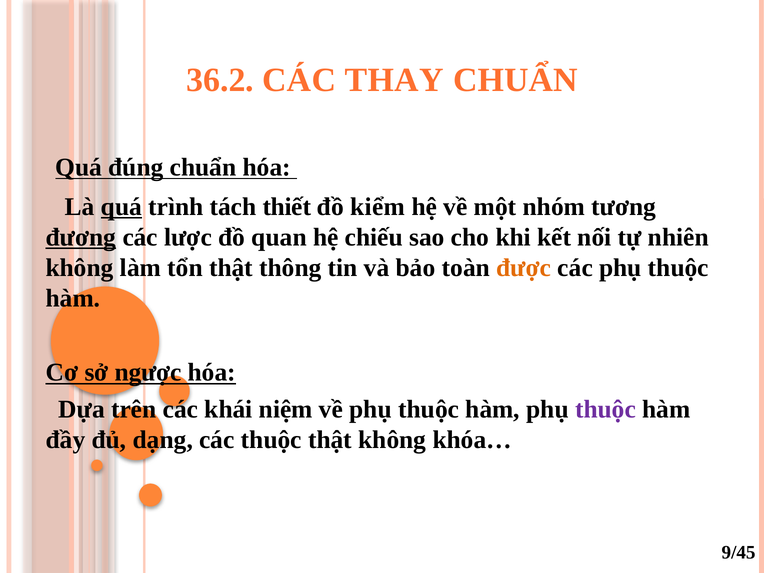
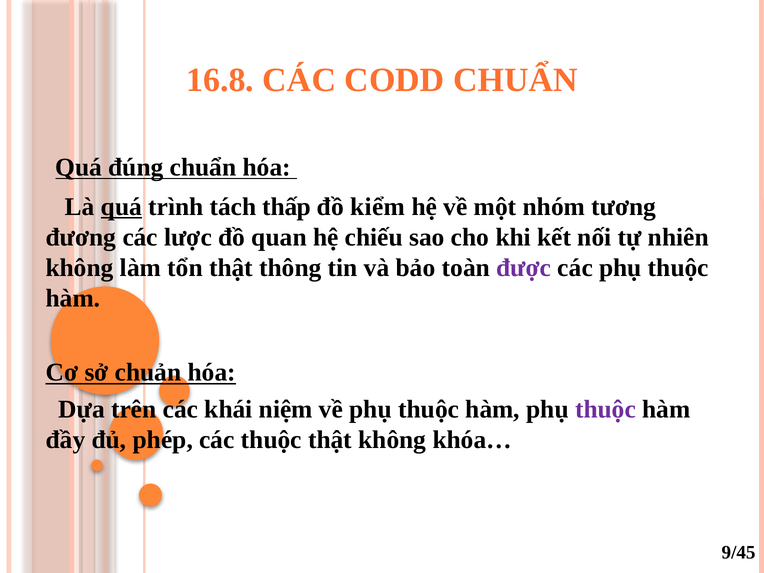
36.2: 36.2 -> 16.8
THAY: THAY -> CODD
thiết: thiết -> thấp
đương underline: present -> none
được colour: orange -> purple
ngược: ngược -> chuản
dạng: dạng -> phép
